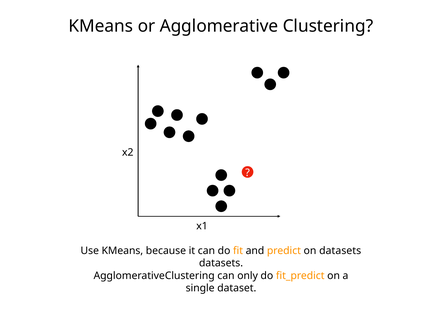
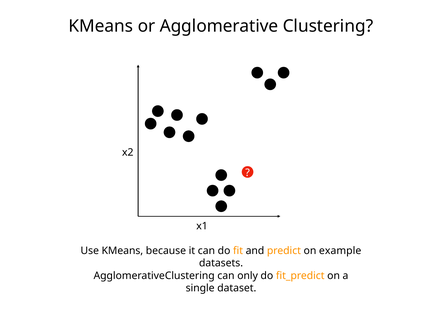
on datasets: datasets -> example
